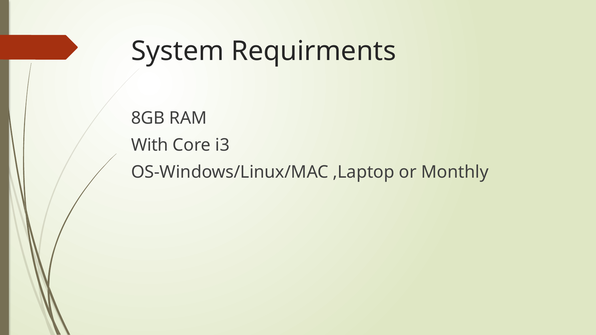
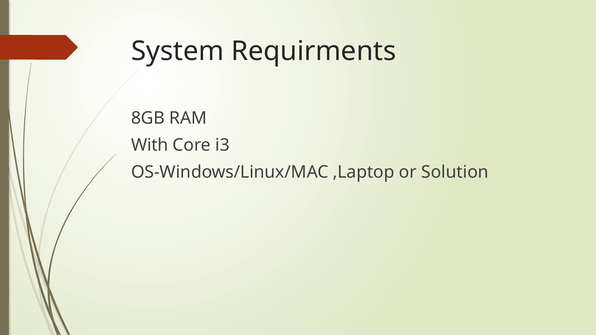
Monthly: Monthly -> Solution
